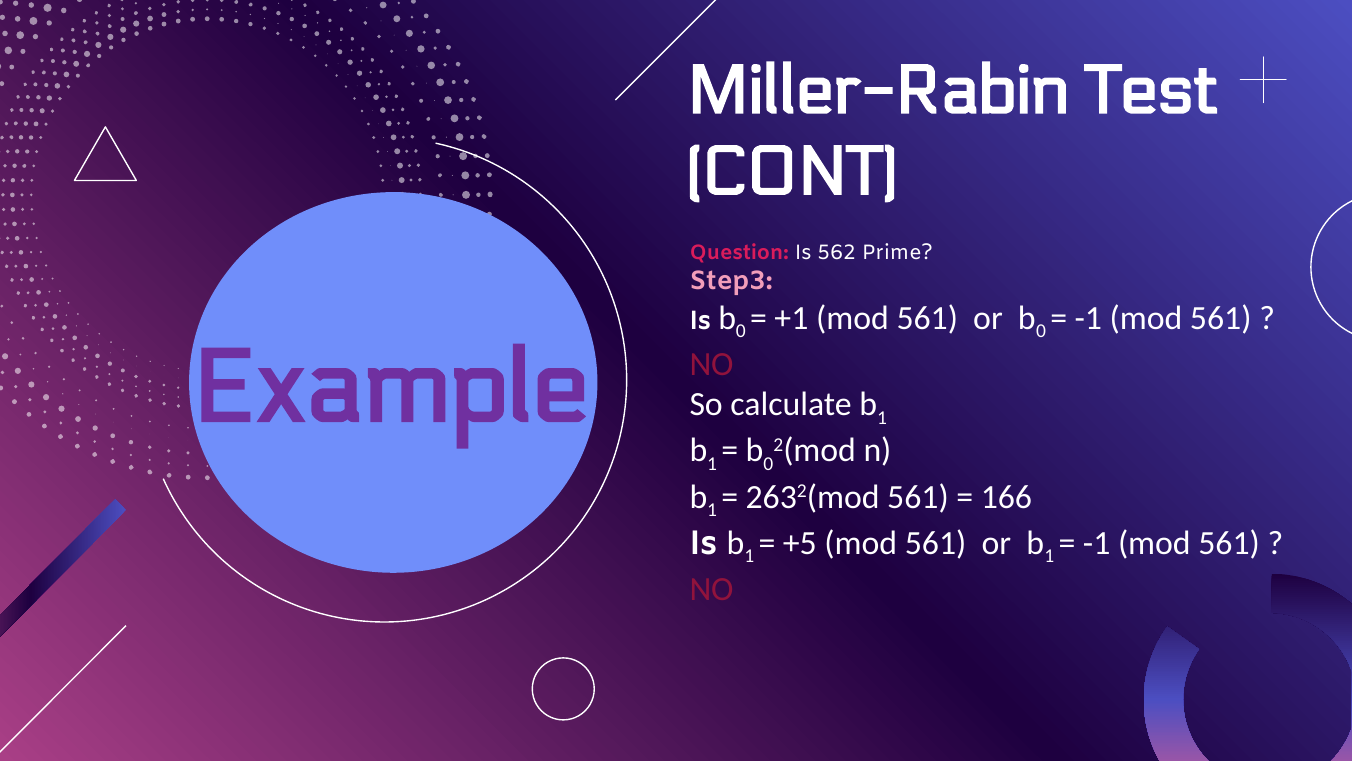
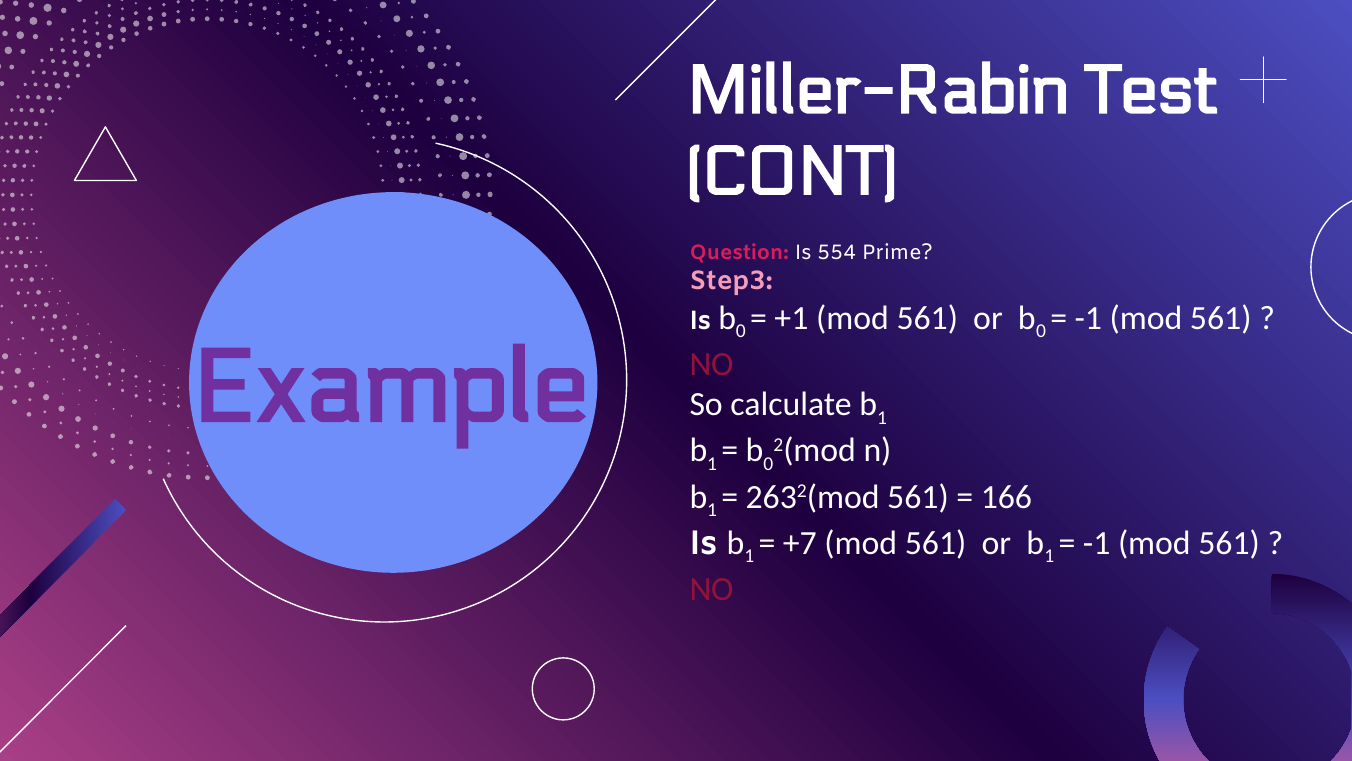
562: 562 -> 554
+5: +5 -> +7
